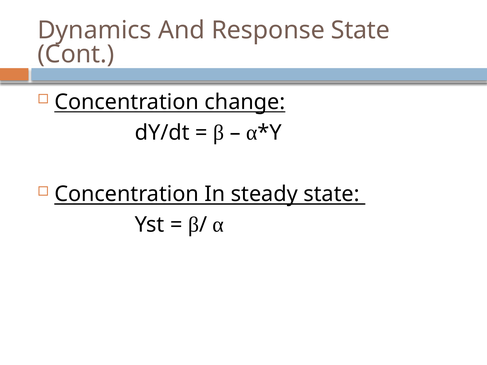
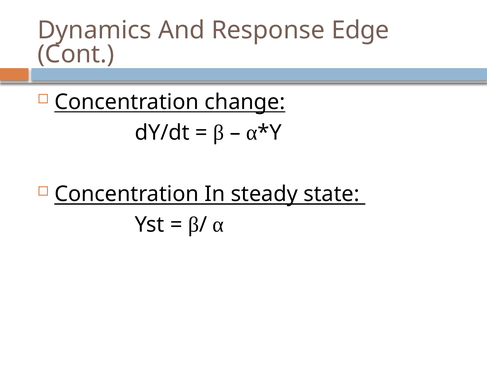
Response State: State -> Edge
